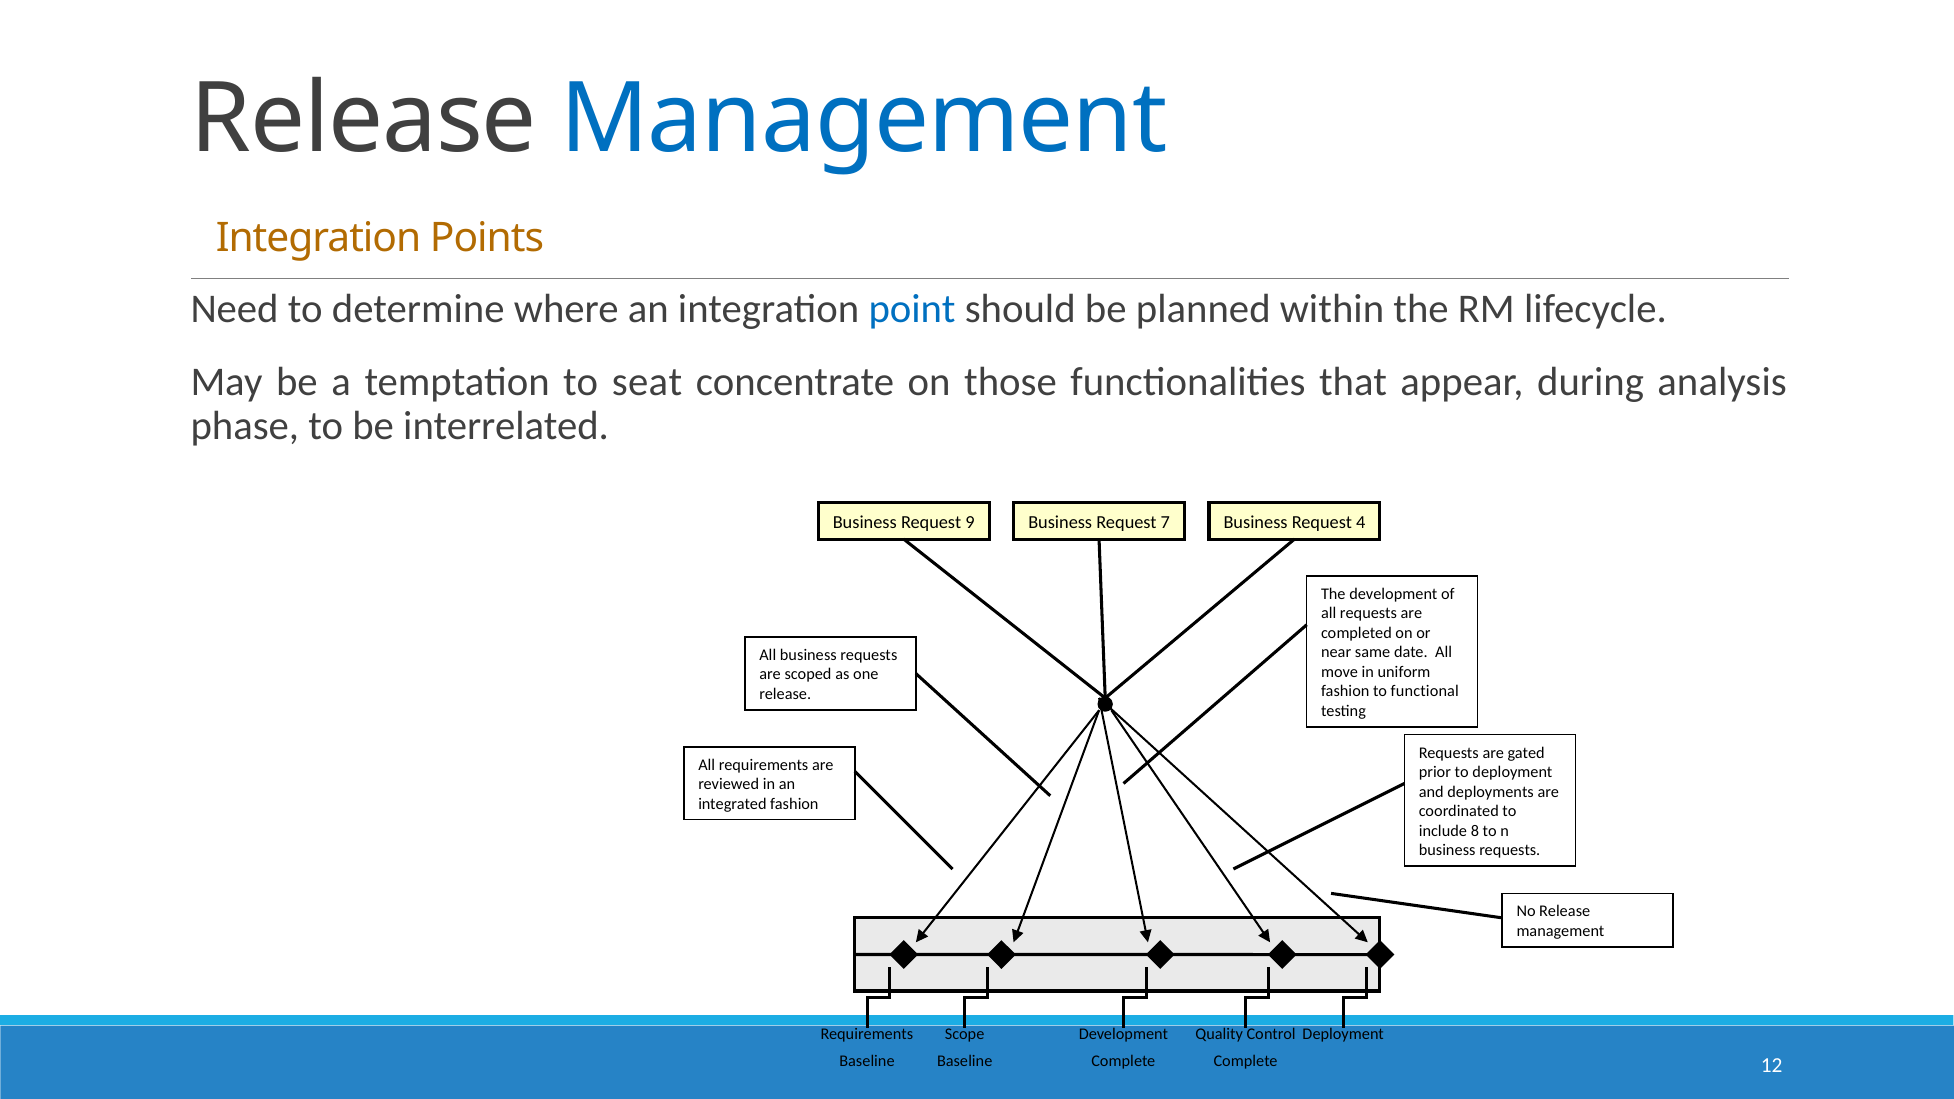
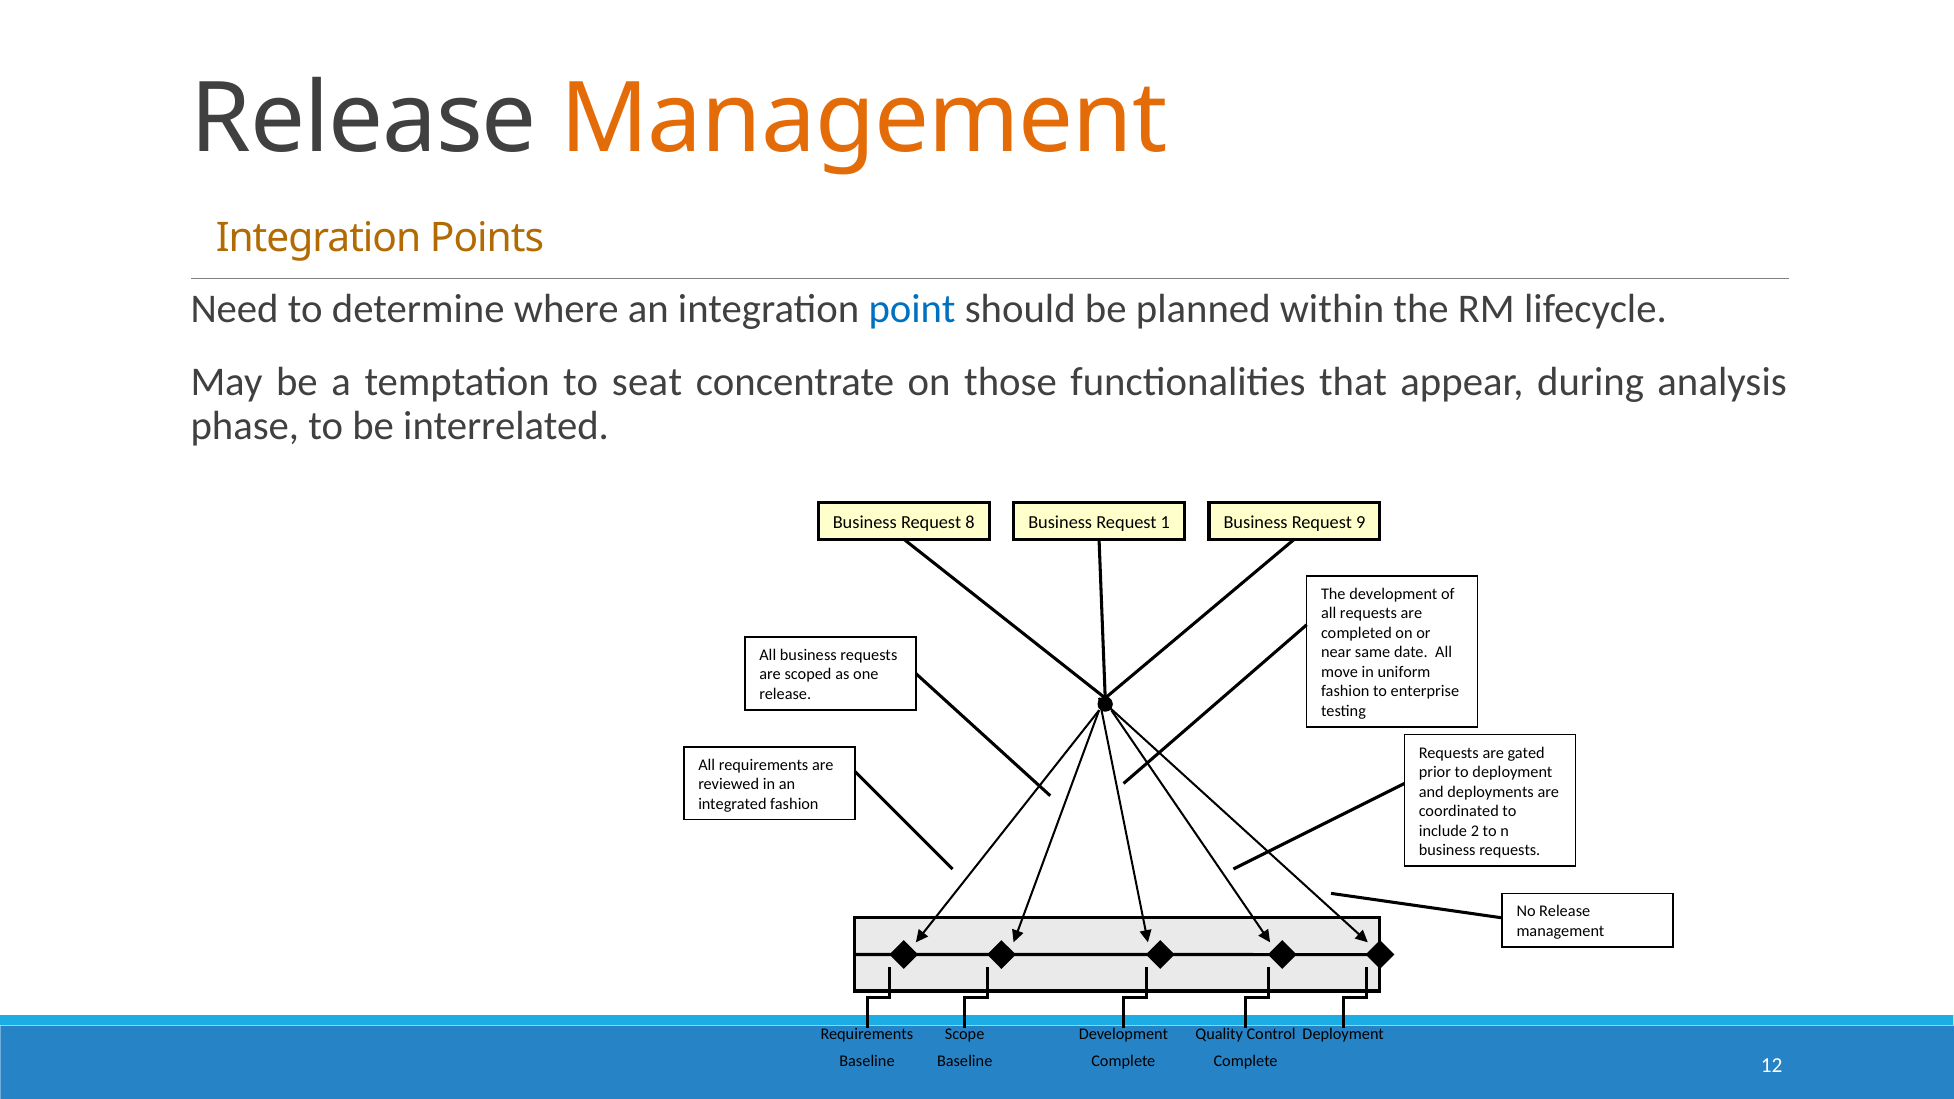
Management at (864, 119) colour: blue -> orange
9: 9 -> 8
7: 7 -> 1
4: 4 -> 9
functional: functional -> enterprise
8: 8 -> 2
